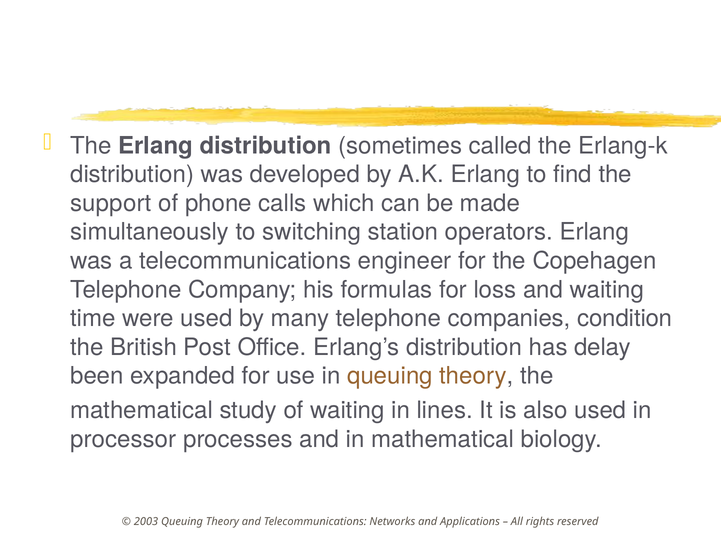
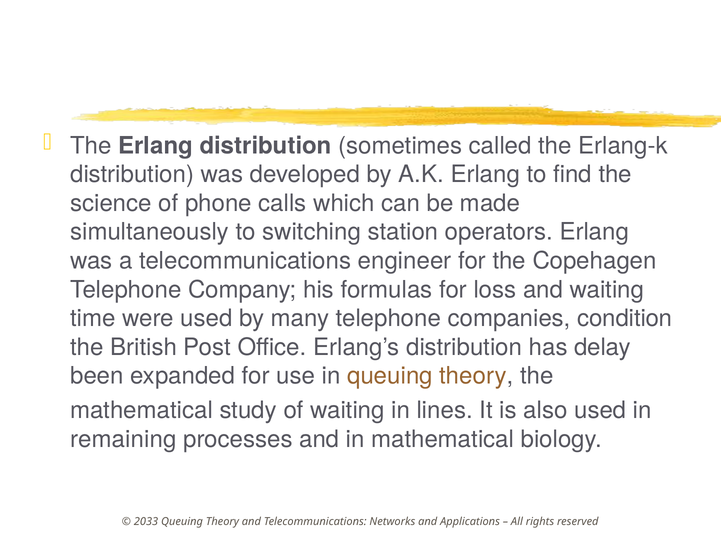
support: support -> science
processor: processor -> remaining
2003: 2003 -> 2033
